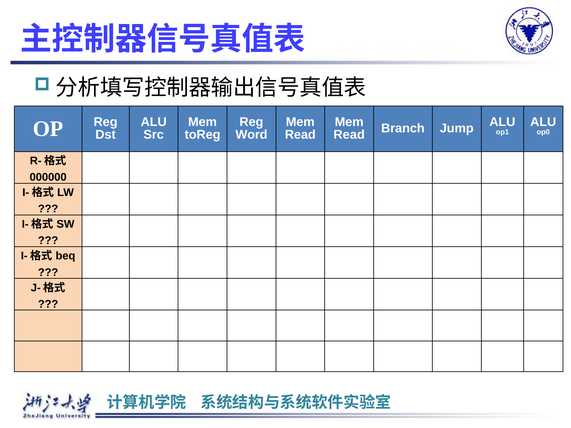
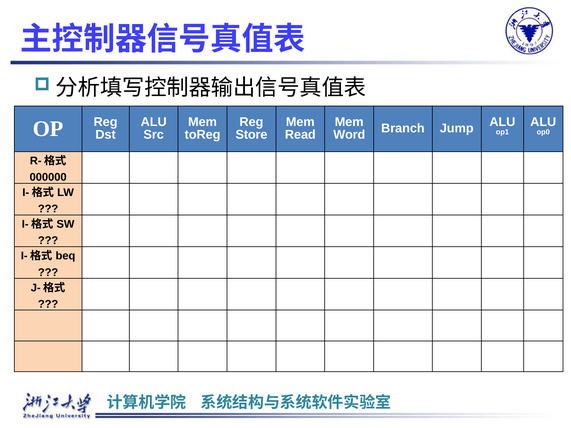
Word: Word -> Store
Read at (349, 135): Read -> Word
